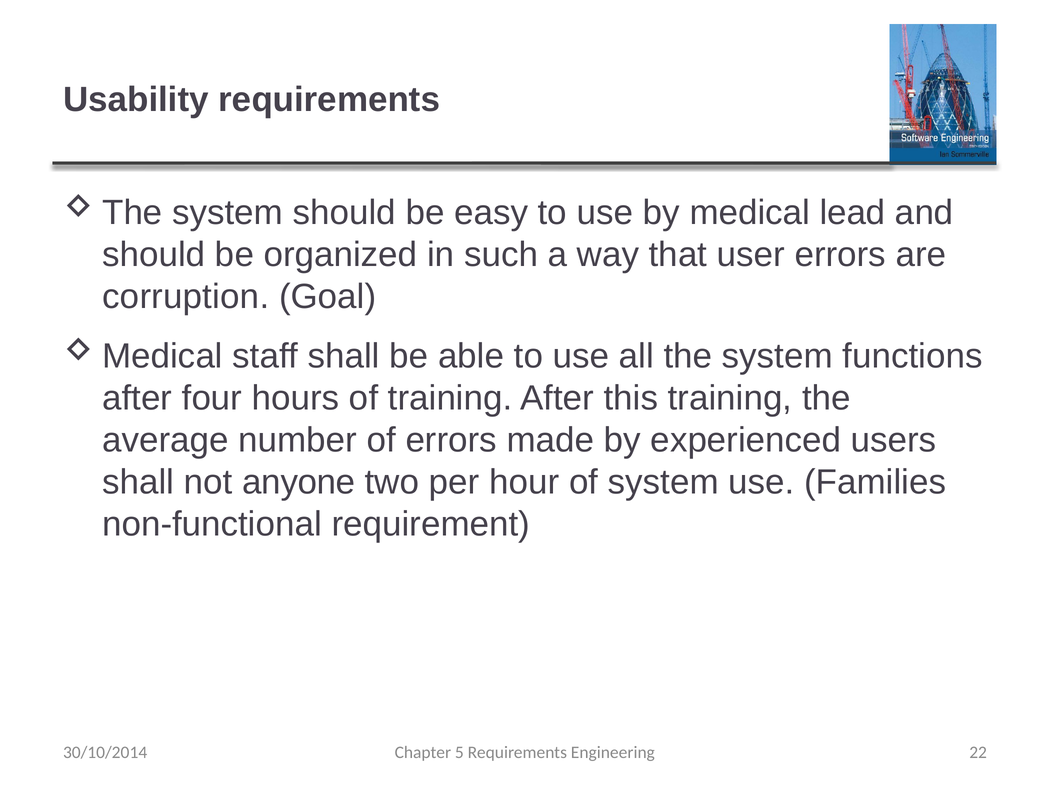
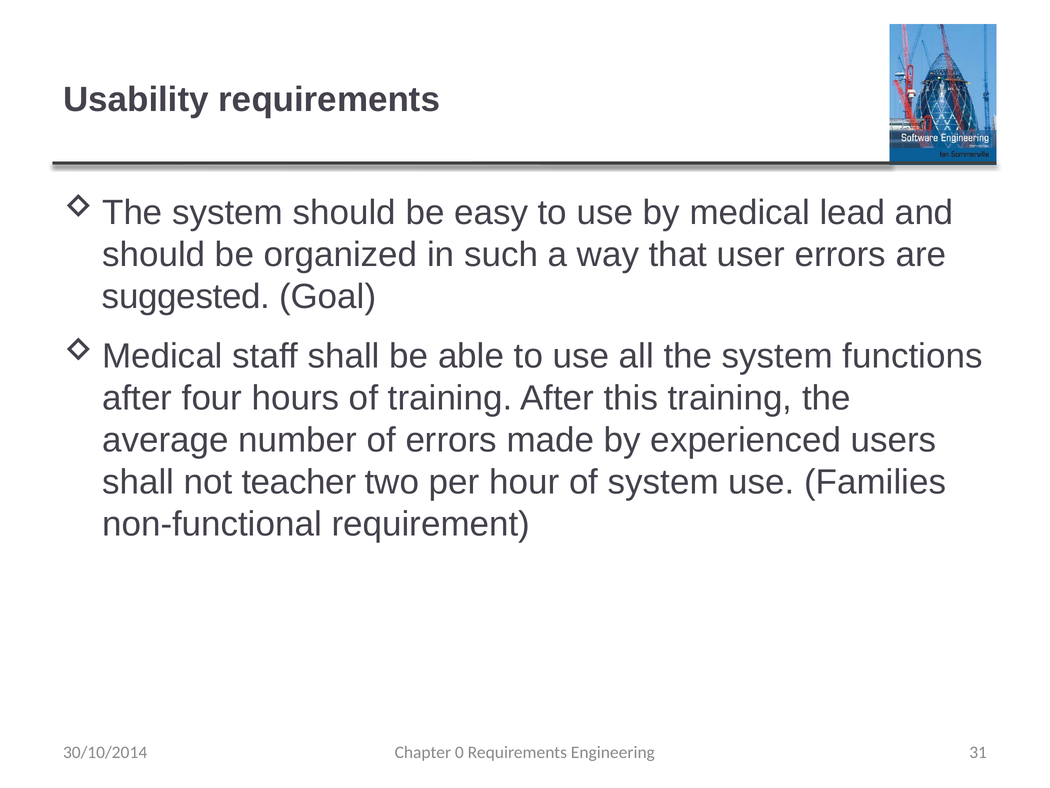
corruption: corruption -> suggested
anyone: anyone -> teacher
5: 5 -> 0
22: 22 -> 31
